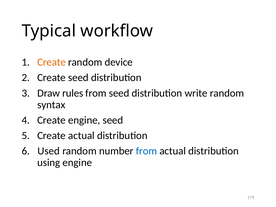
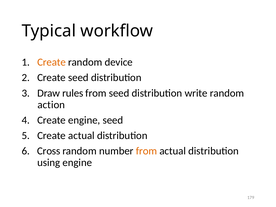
syntax: syntax -> action
Used: Used -> Cross
from at (146, 151) colour: blue -> orange
